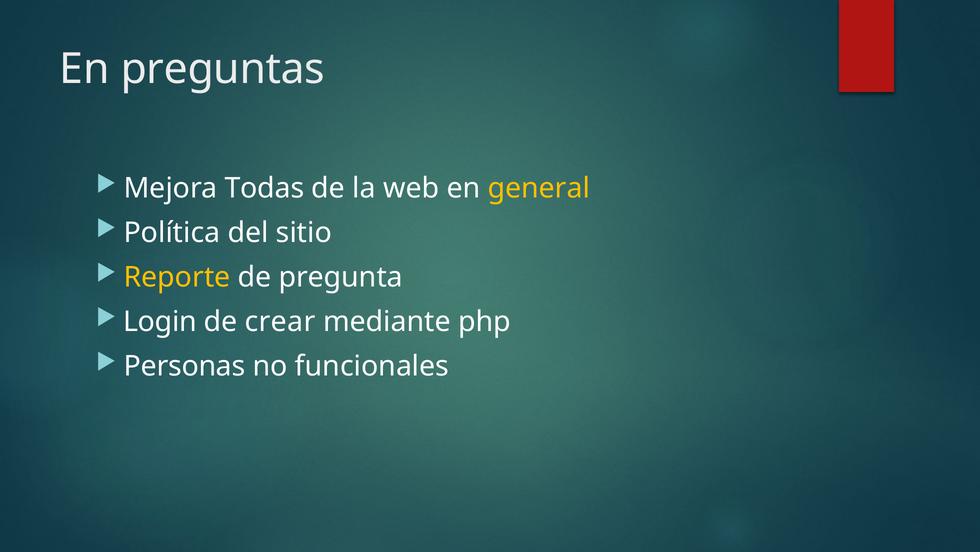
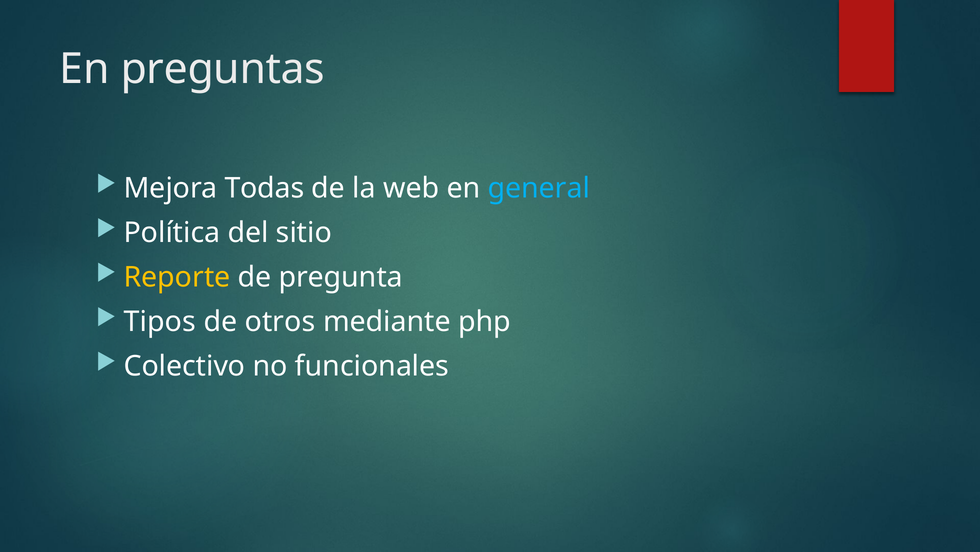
general colour: yellow -> light blue
Login: Login -> Tipos
crear: crear -> otros
Personas: Personas -> Colectivo
